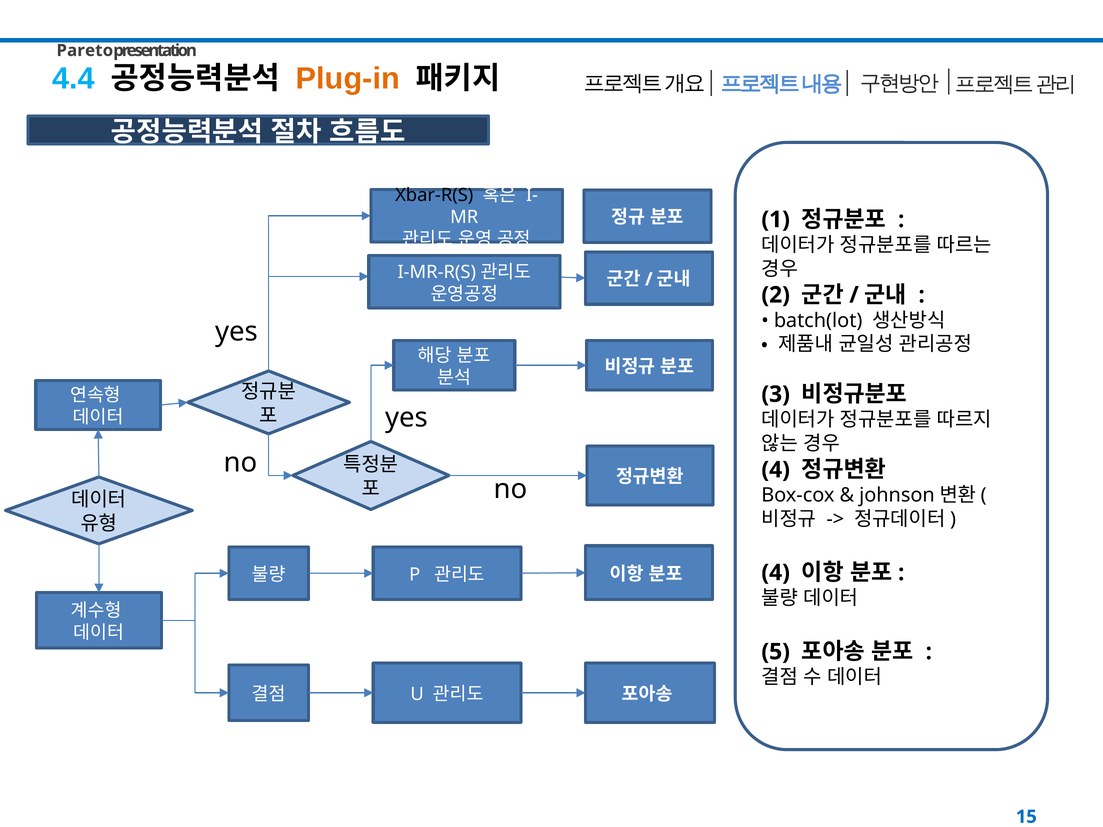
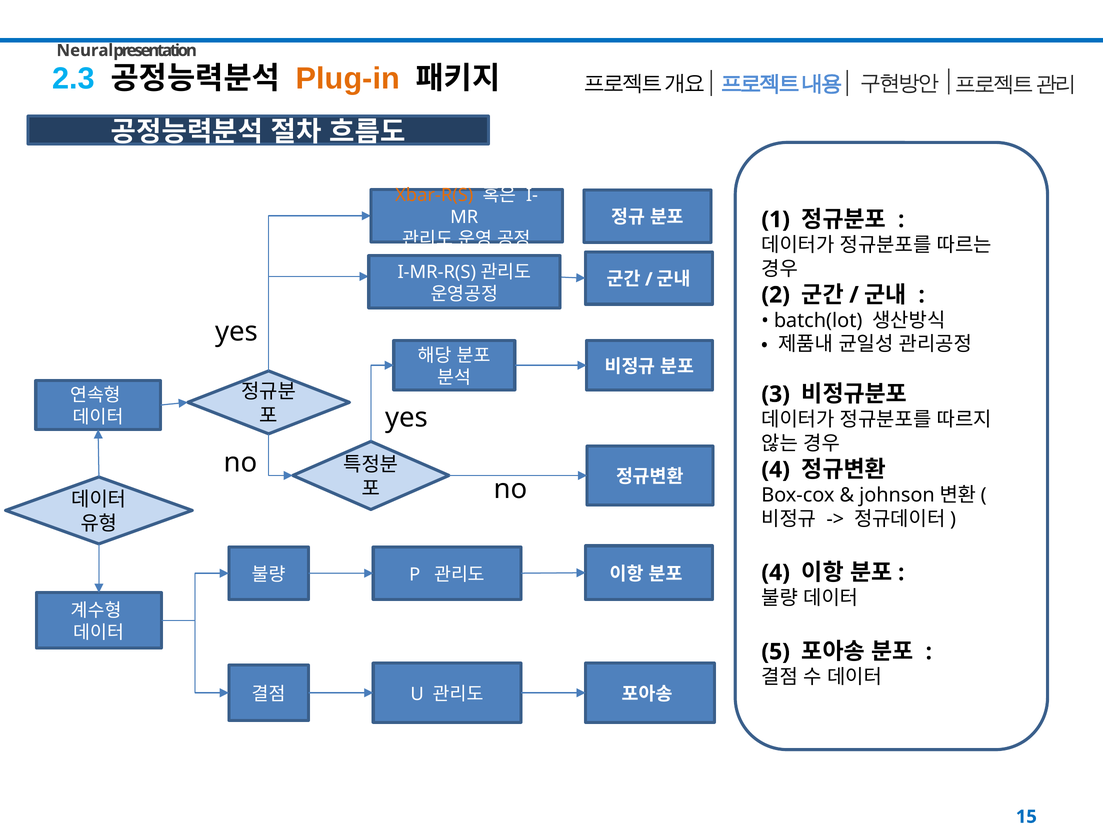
Pareto: Pareto -> Neural
4.4: 4.4 -> 2.3
Xbar-R(S colour: black -> orange
